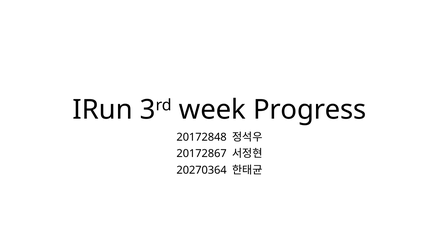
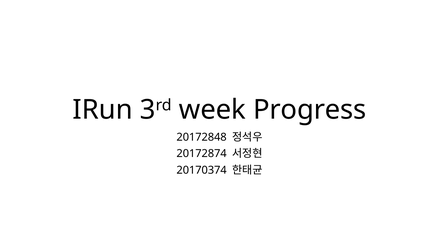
20172867: 20172867 -> 20172874
20270364: 20270364 -> 20170374
